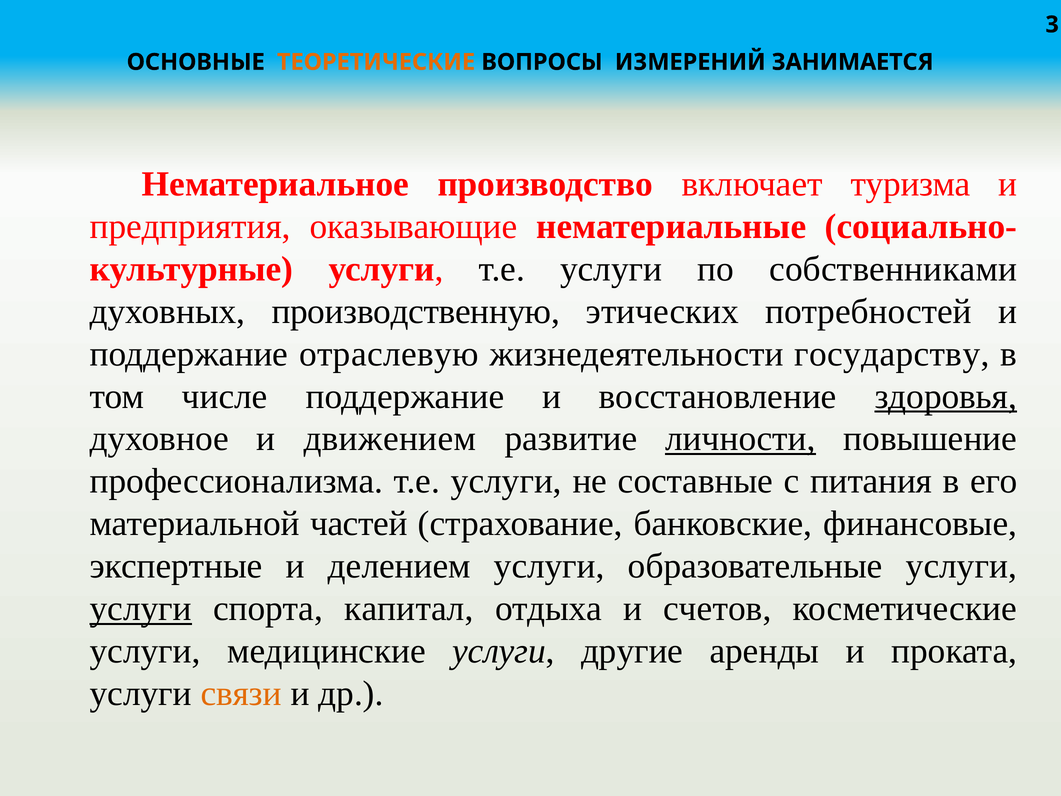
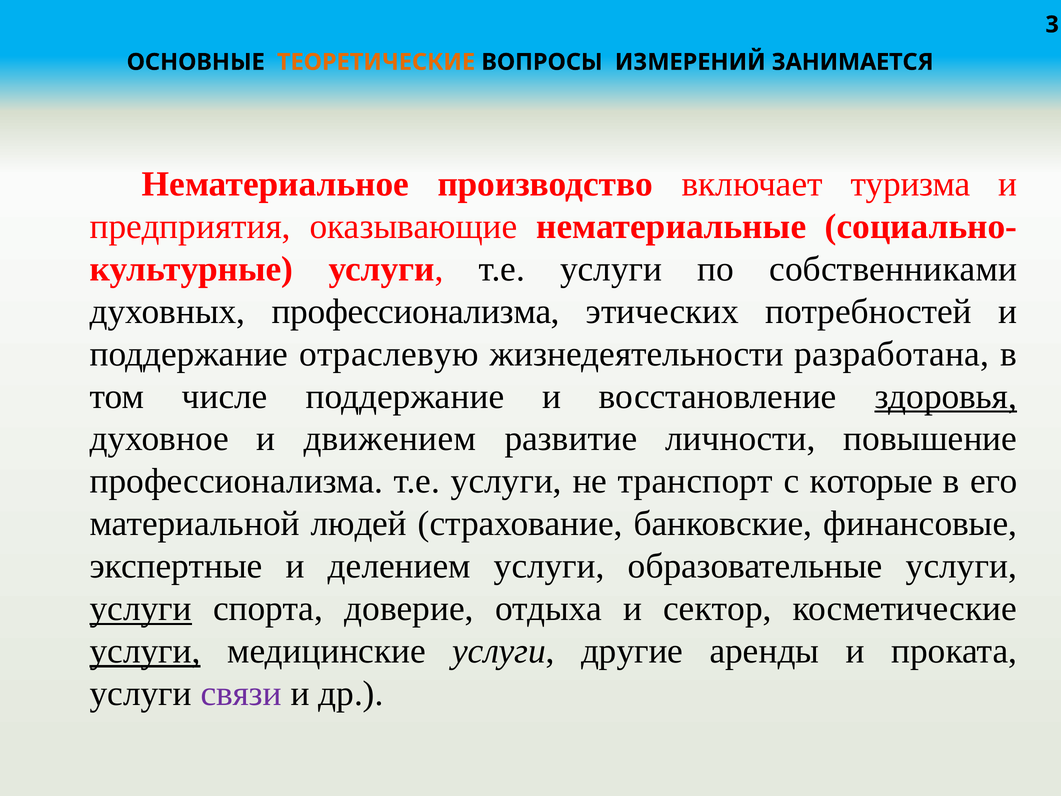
духовных производственную: производственную -> профессионализма
государству: государству -> разработана
личности underline: present -> none
составные: составные -> транспорт
питания: питания -> которые
частей: частей -> людей
капитал: капитал -> доверие
счетов: счетов -> сектор
услуги at (145, 651) underline: none -> present
связи colour: orange -> purple
